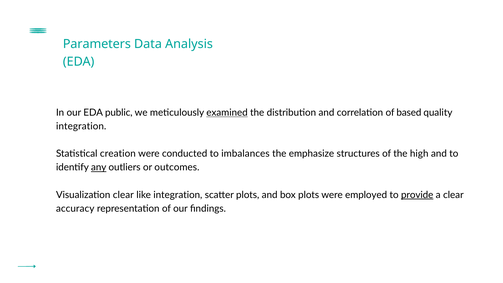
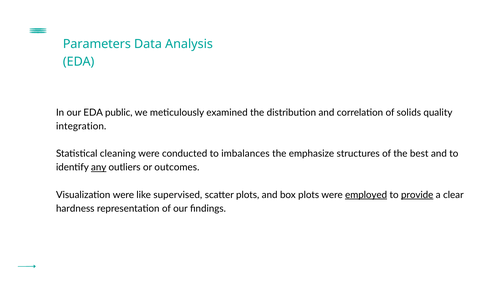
examined underline: present -> none
based: based -> solids
creation: creation -> cleaning
high: high -> best
Visualization clear: clear -> were
like integration: integration -> supervised
employed underline: none -> present
accuracy: accuracy -> hardness
